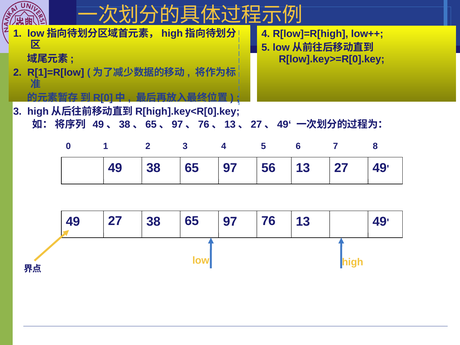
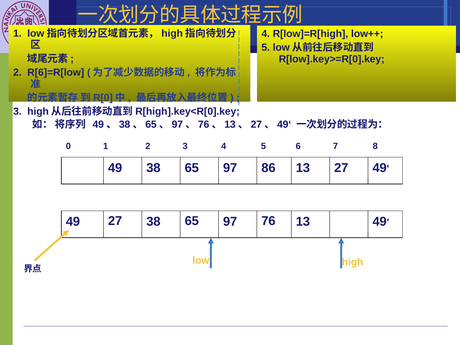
R[1]=R[low: R[1]=R[low -> R[6]=R[low
56: 56 -> 86
